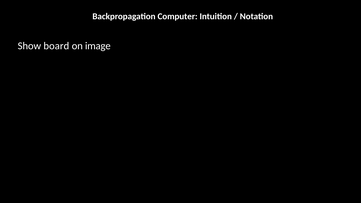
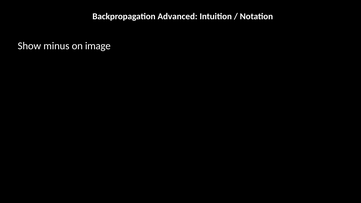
Computer: Computer -> Advanced
board: board -> minus
